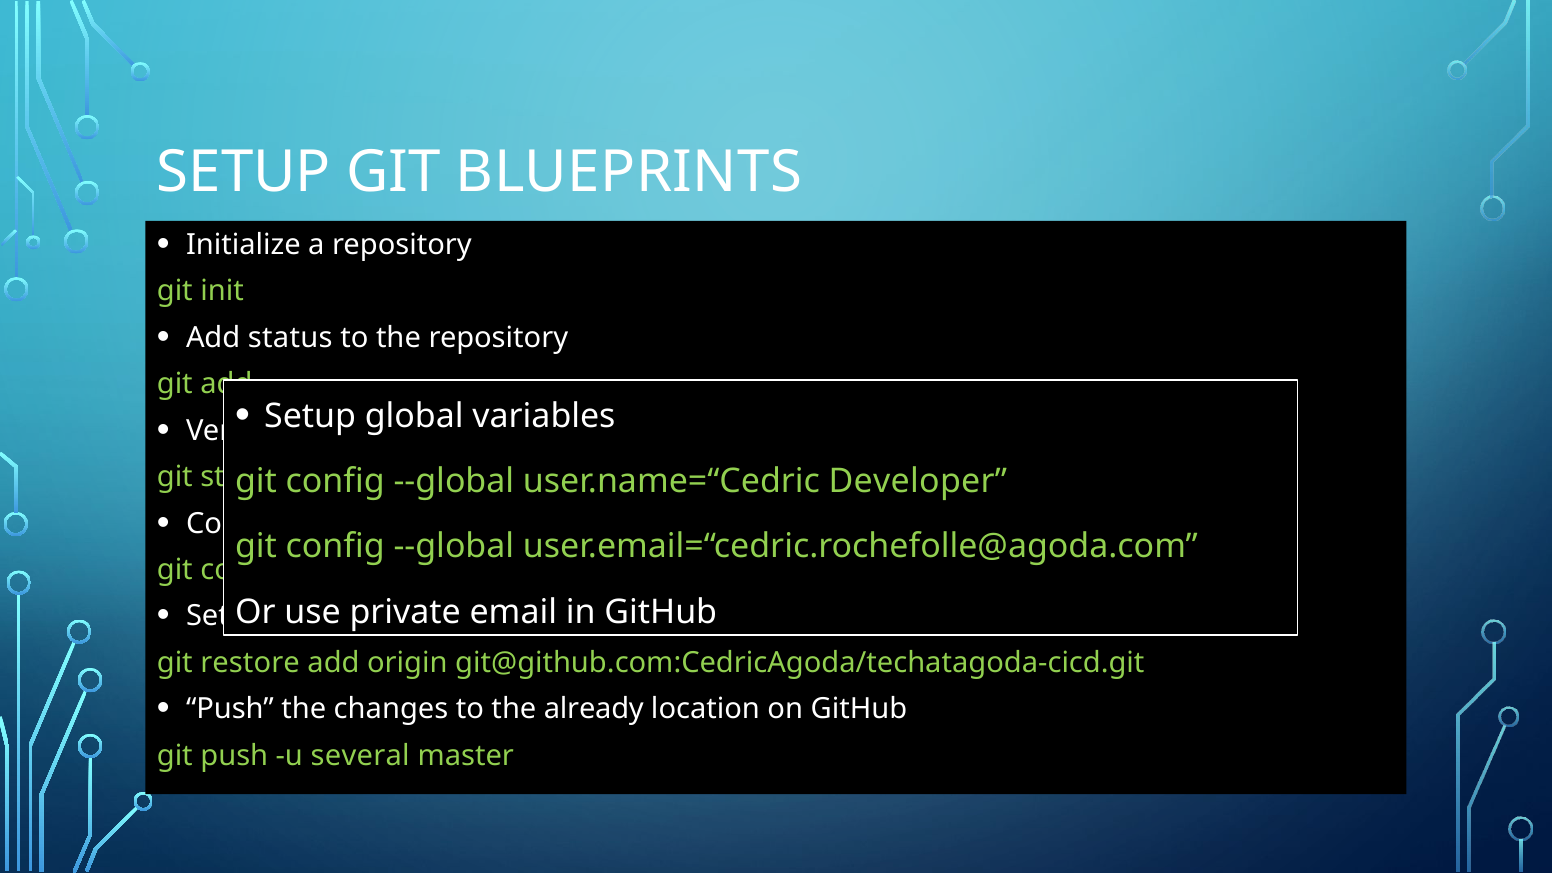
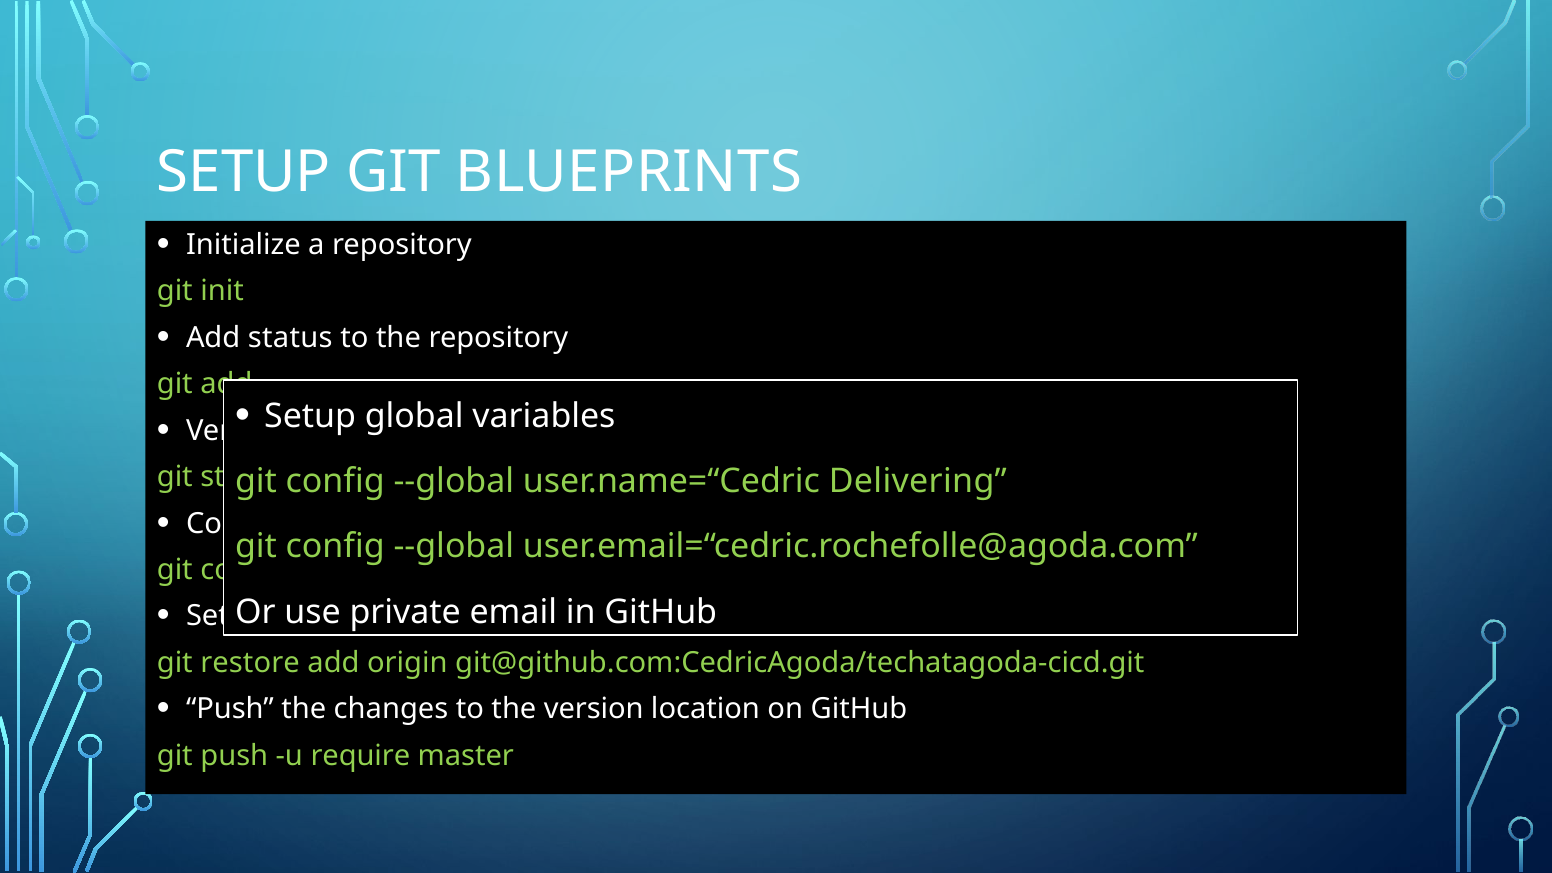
Developer: Developer -> Delivering
already: already -> version
several: several -> require
